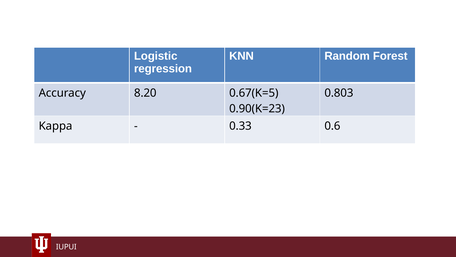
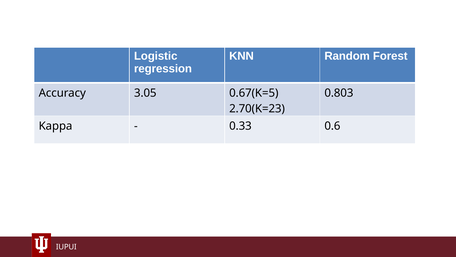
8.20: 8.20 -> 3.05
0.90(K=23: 0.90(K=23 -> 2.70(K=23
